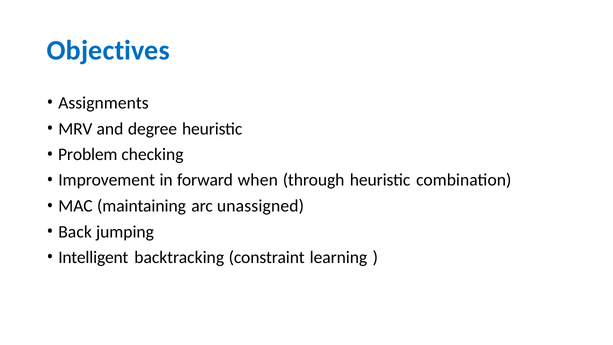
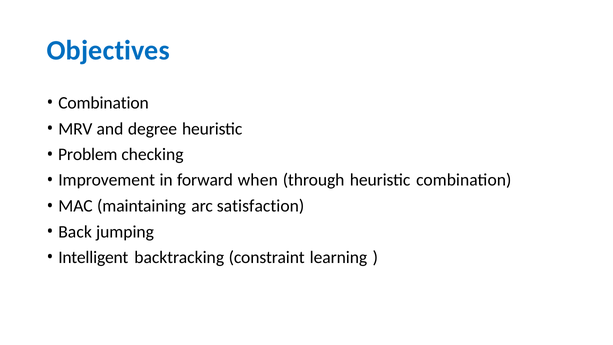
Assignments at (103, 103): Assignments -> Combination
unassigned: unassigned -> satisfaction
